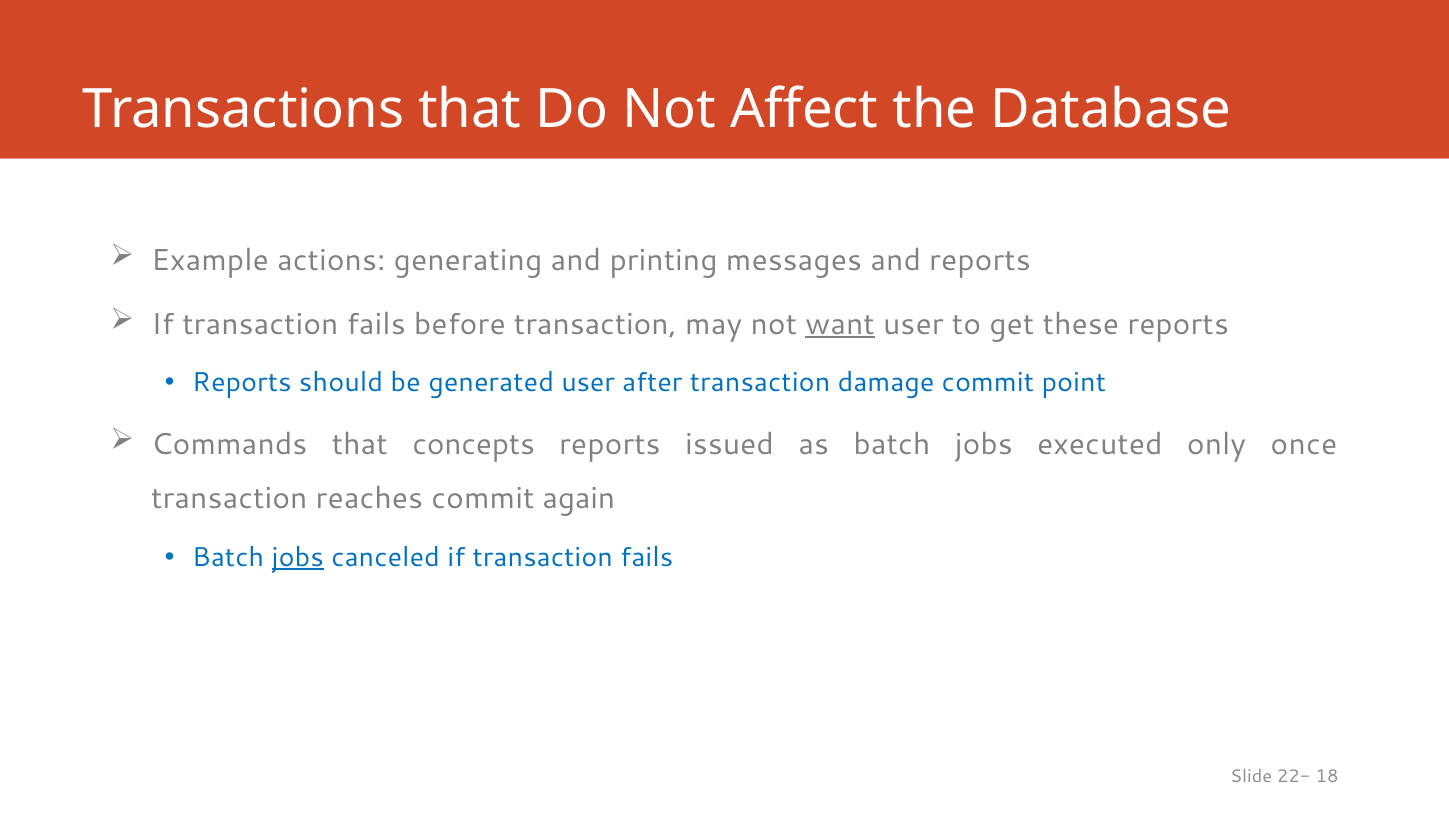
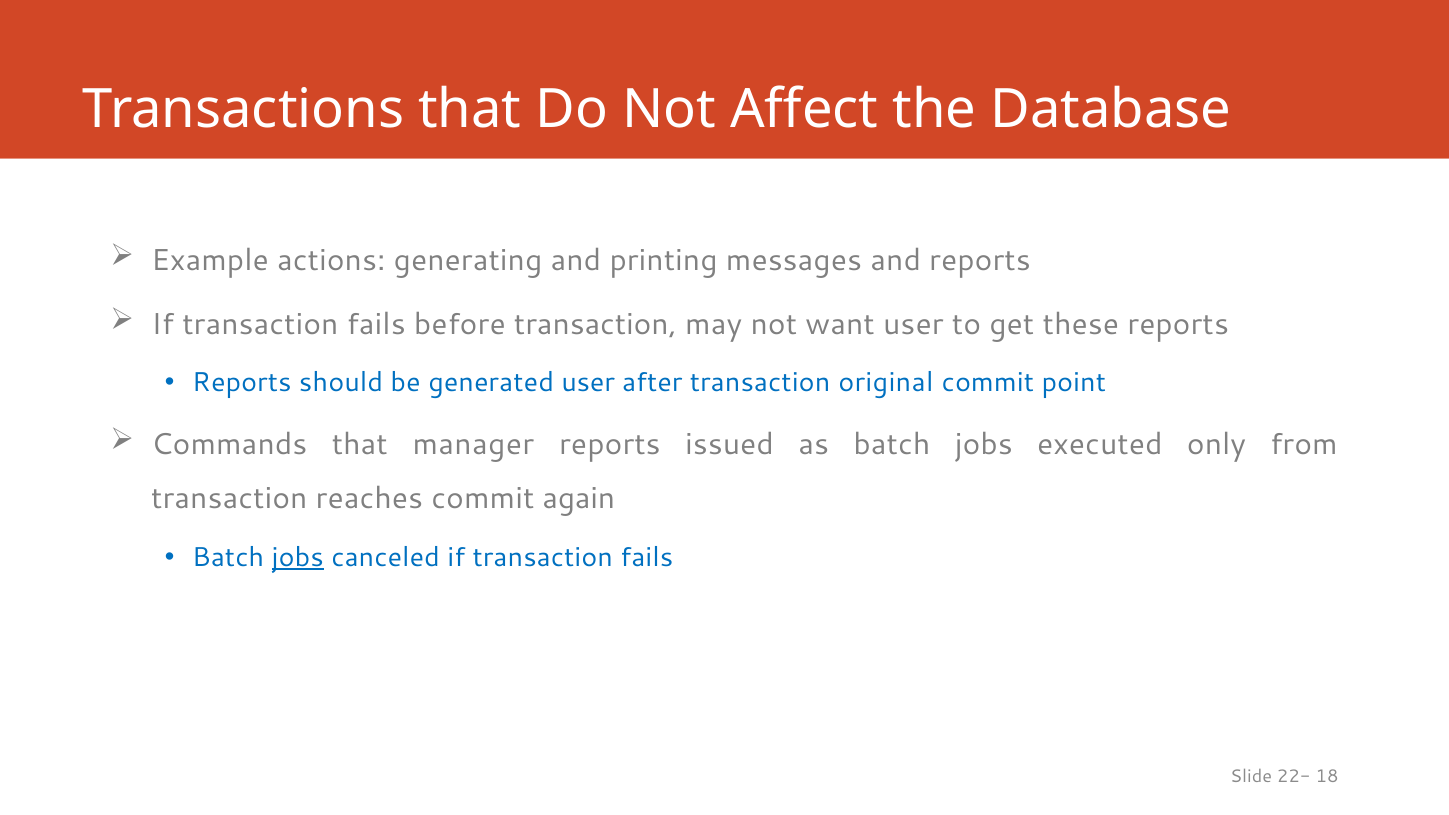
want underline: present -> none
damage: damage -> original
concepts: concepts -> manager
once: once -> from
